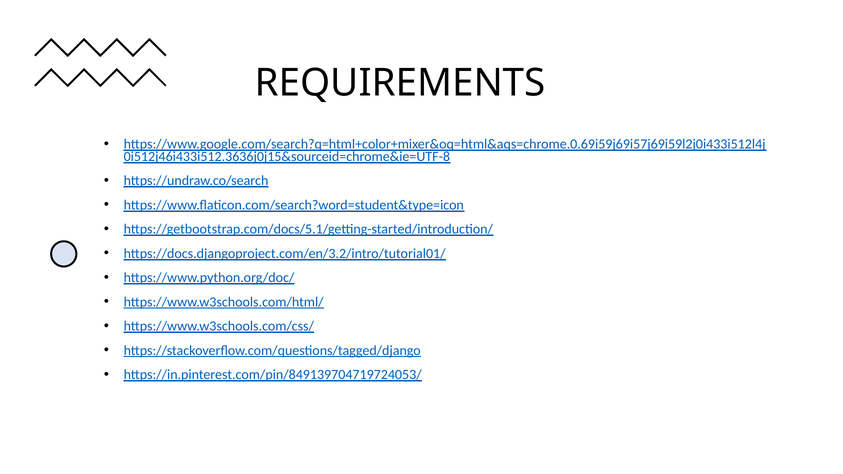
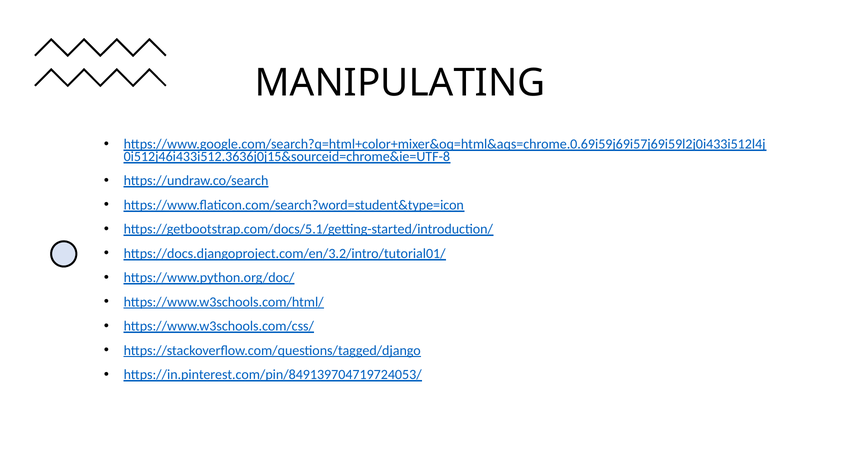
REQUIREMENTS: REQUIREMENTS -> MANIPULATING
